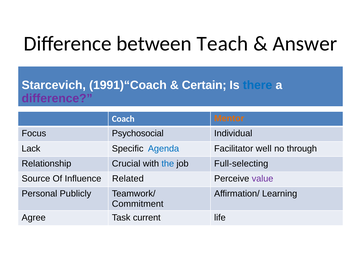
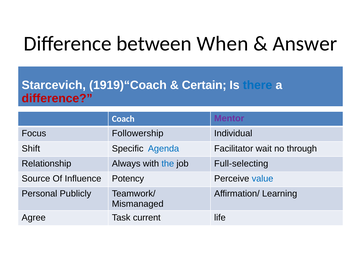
Teach: Teach -> When
1991)“Coach: 1991)“Coach -> 1919)“Coach
difference at (57, 98) colour: purple -> red
Mentor colour: orange -> purple
Psychosocial: Psychosocial -> Followership
Lack: Lack -> Shift
well: well -> wait
Crucial: Crucial -> Always
Related: Related -> Potency
value colour: purple -> blue
Commitment: Commitment -> Mismanaged
